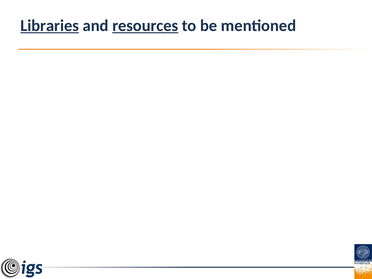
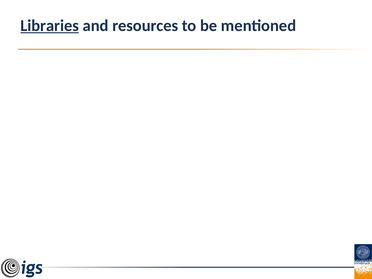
resources underline: present -> none
